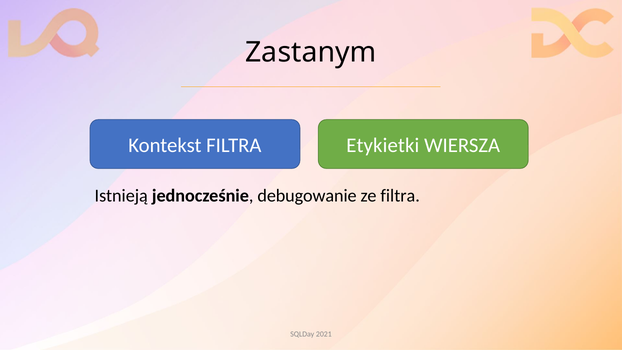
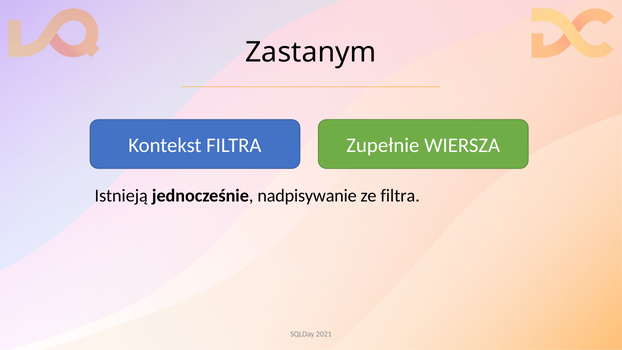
Etykietki: Etykietki -> Zupełnie
debugowanie: debugowanie -> nadpisywanie
